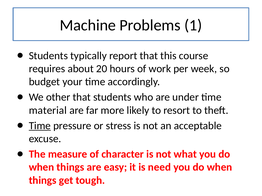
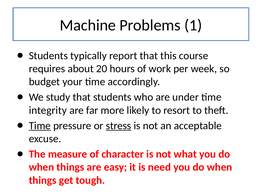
other: other -> study
material: material -> integrity
stress underline: none -> present
